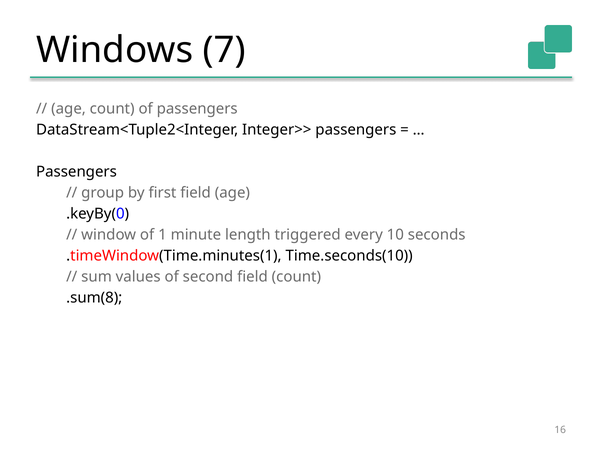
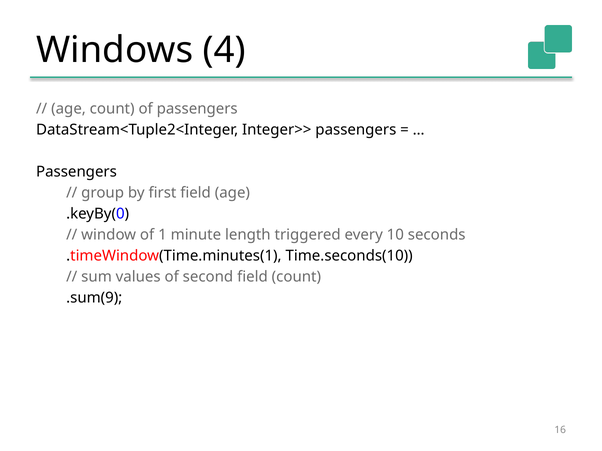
7: 7 -> 4
.sum(8: .sum(8 -> .sum(9
